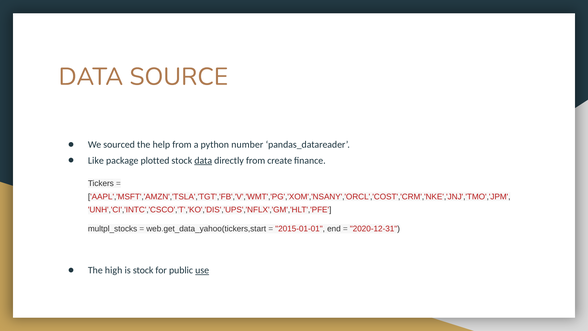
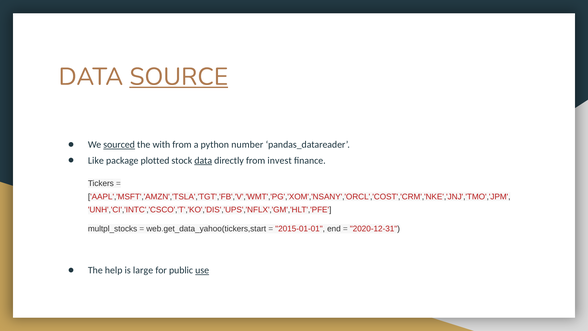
SOURCE underline: none -> present
sourced underline: none -> present
help: help -> with
create: create -> invest
high: high -> help
is stock: stock -> large
